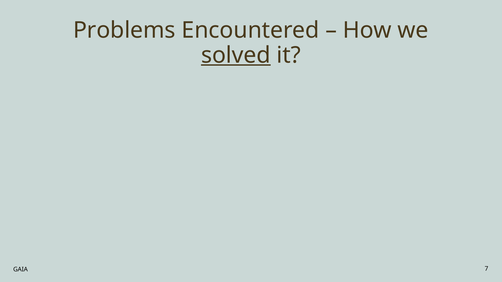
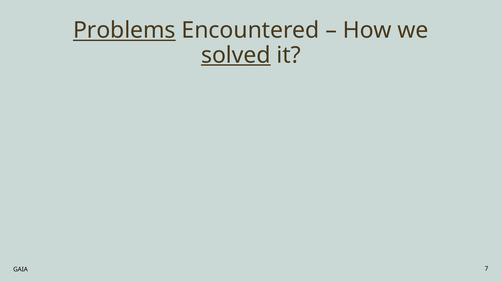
Problems underline: none -> present
